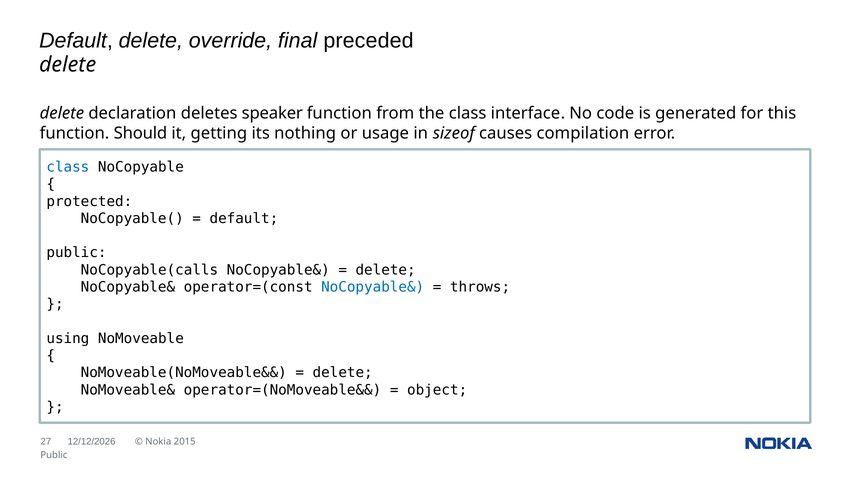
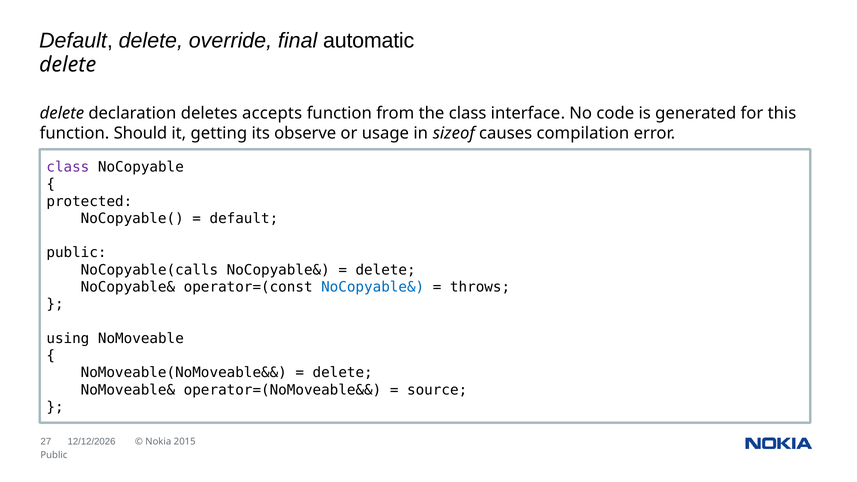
preceded: preceded -> automatic
speaker: speaker -> accepts
nothing: nothing -> observe
class at (68, 167) colour: blue -> purple
object: object -> source
